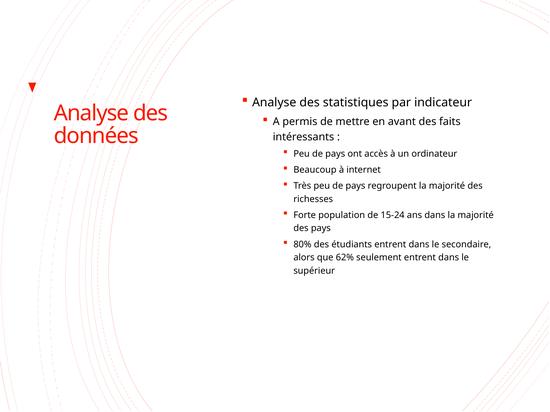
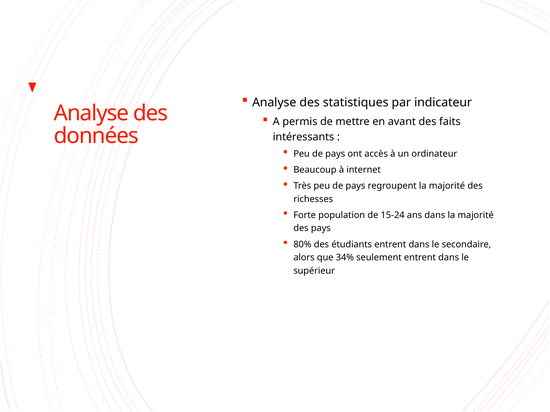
62%: 62% -> 34%
